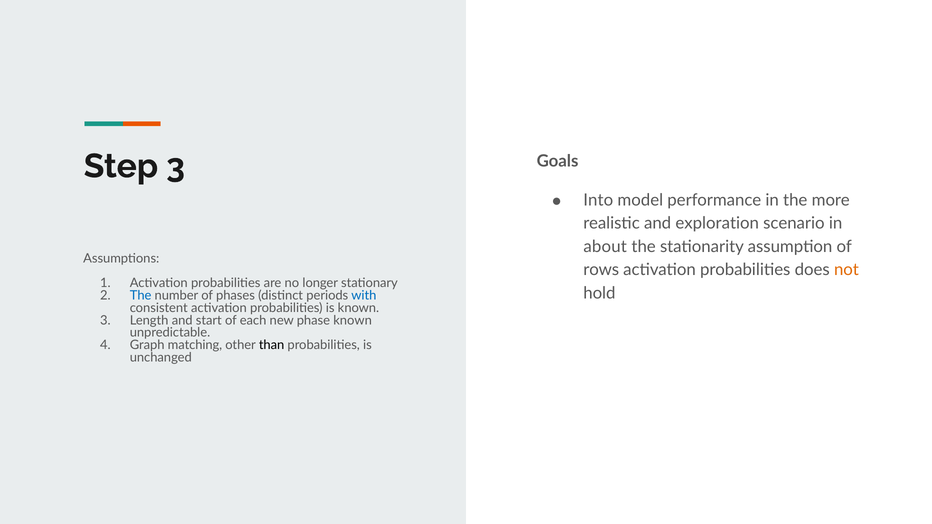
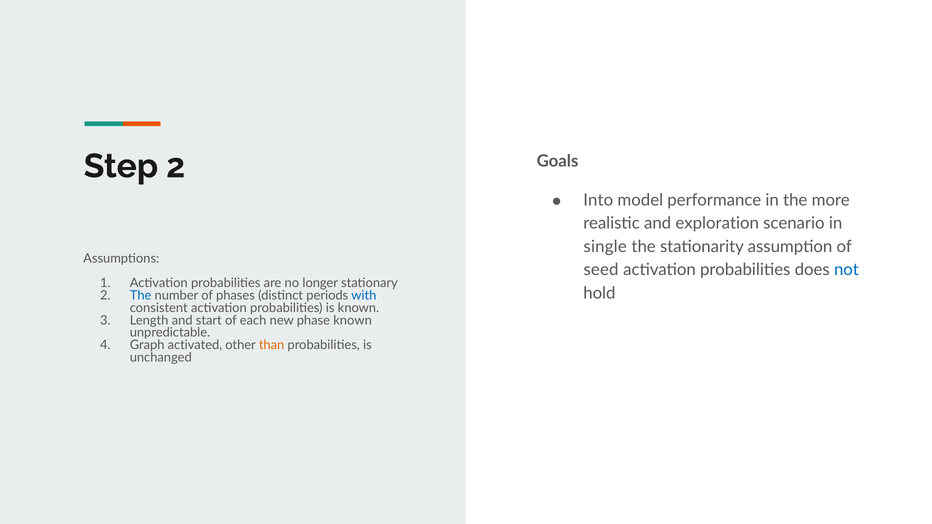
Step 3: 3 -> 2
about: about -> single
rows: rows -> seed
not colour: orange -> blue
matching: matching -> activated
than colour: black -> orange
